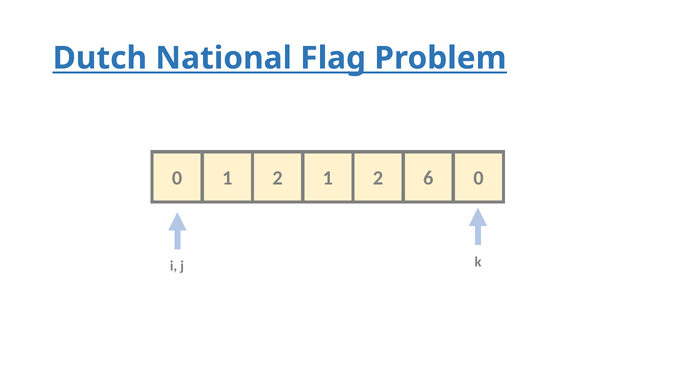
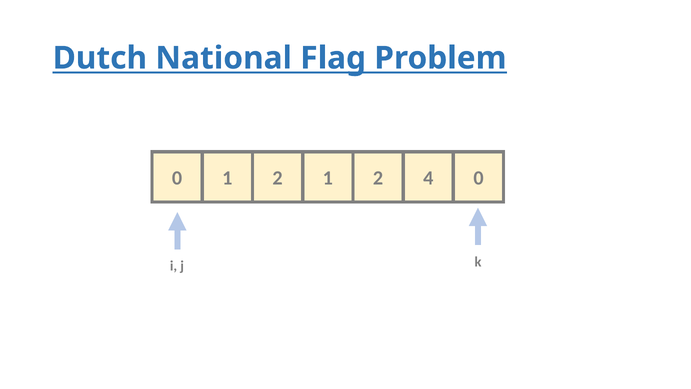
6: 6 -> 4
